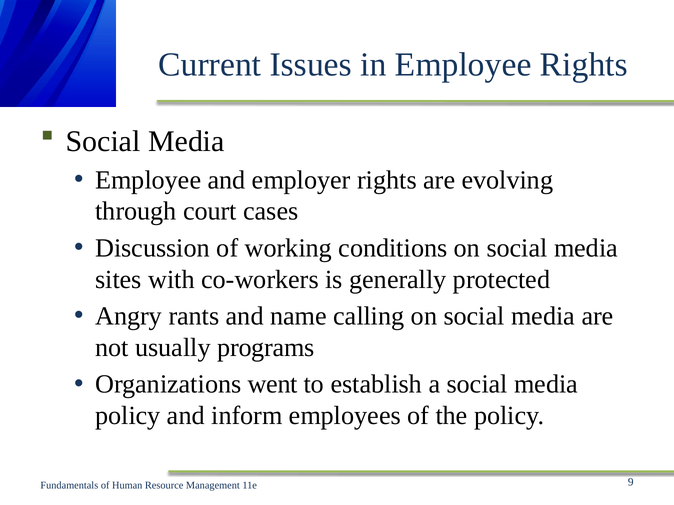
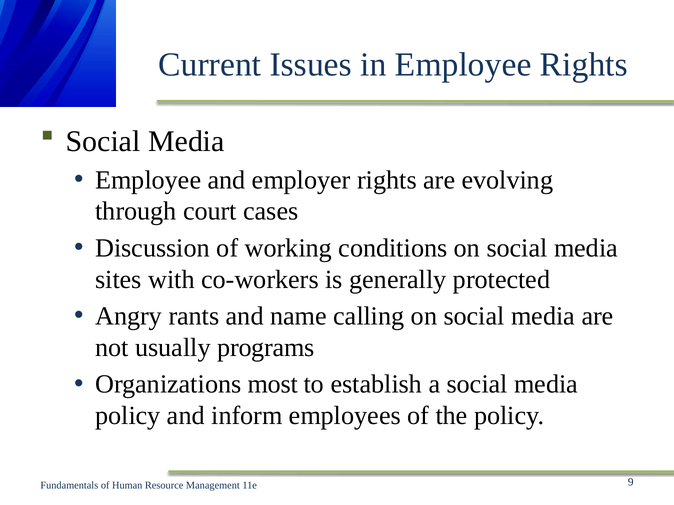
went: went -> most
